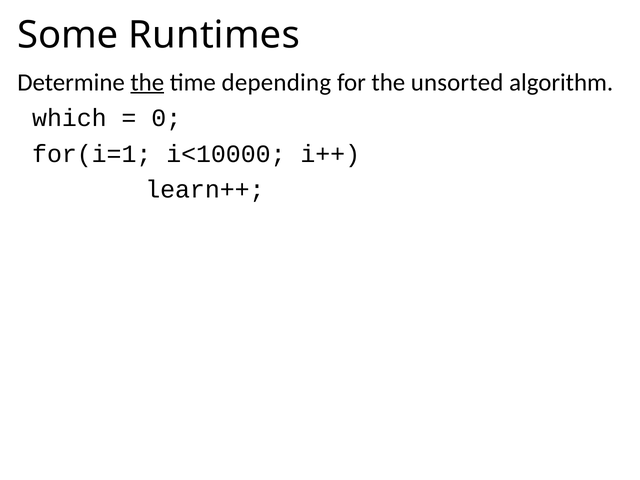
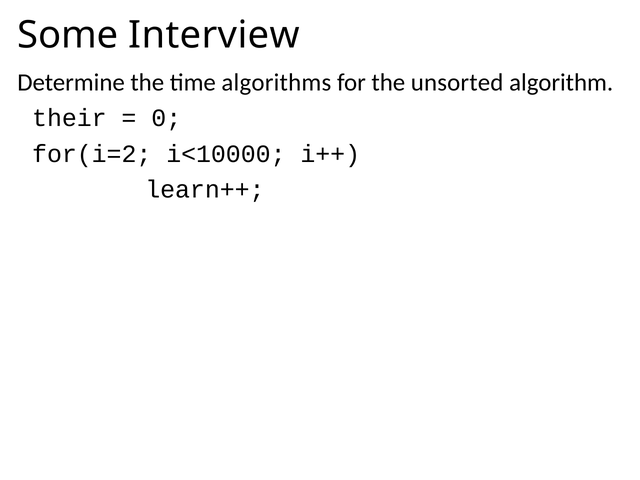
Runtimes: Runtimes -> Interview
the at (147, 82) underline: present -> none
depending: depending -> algorithms
which: which -> their
for(i=1: for(i=1 -> for(i=2
